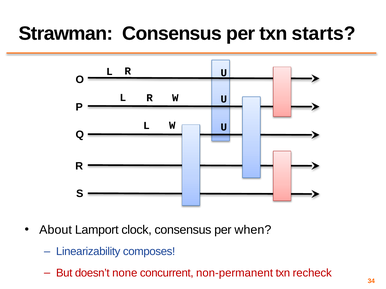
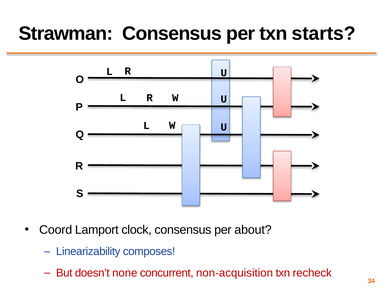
About: About -> Coord
when: when -> about
non-permanent: non-permanent -> non-acquisition
